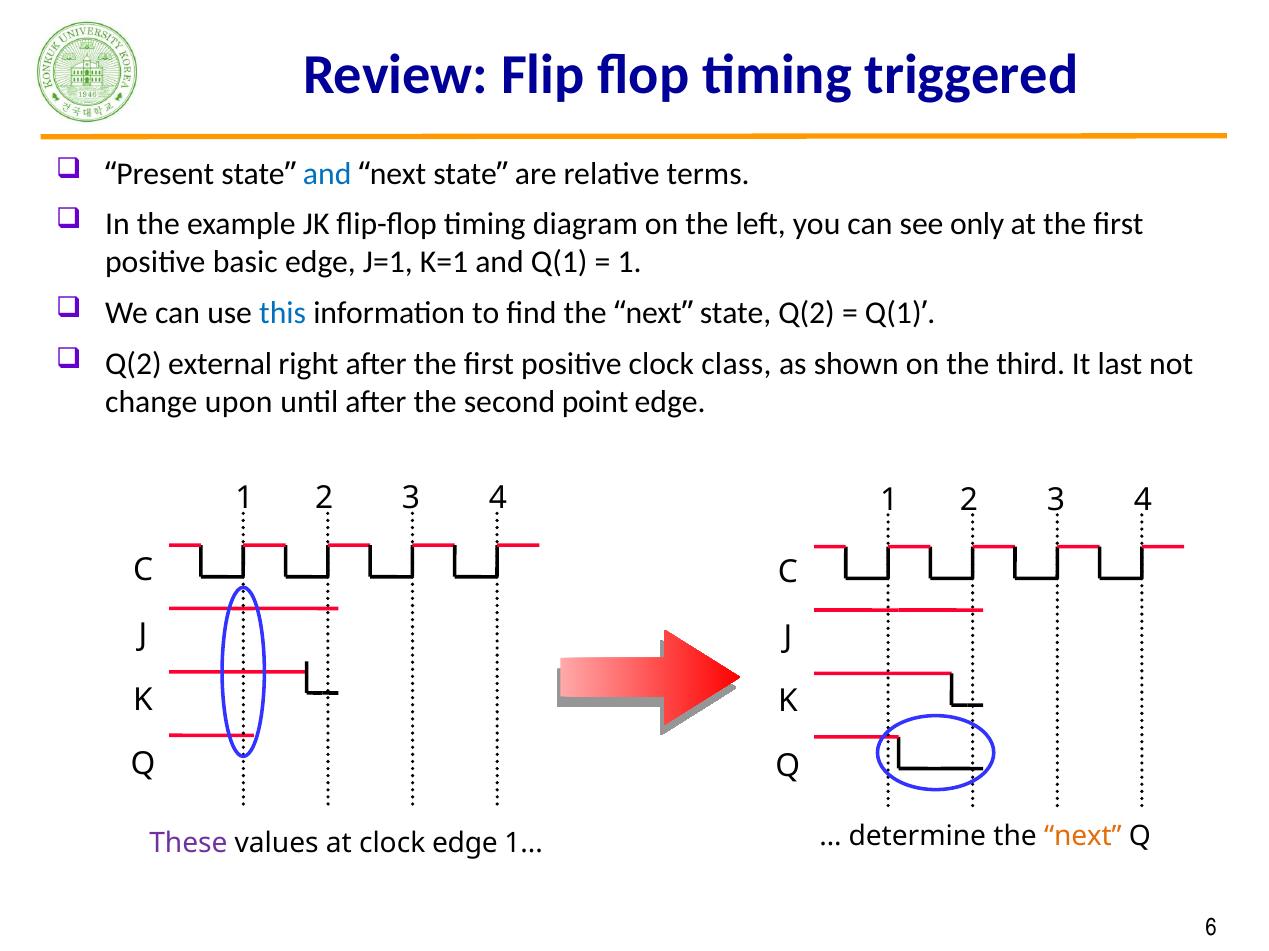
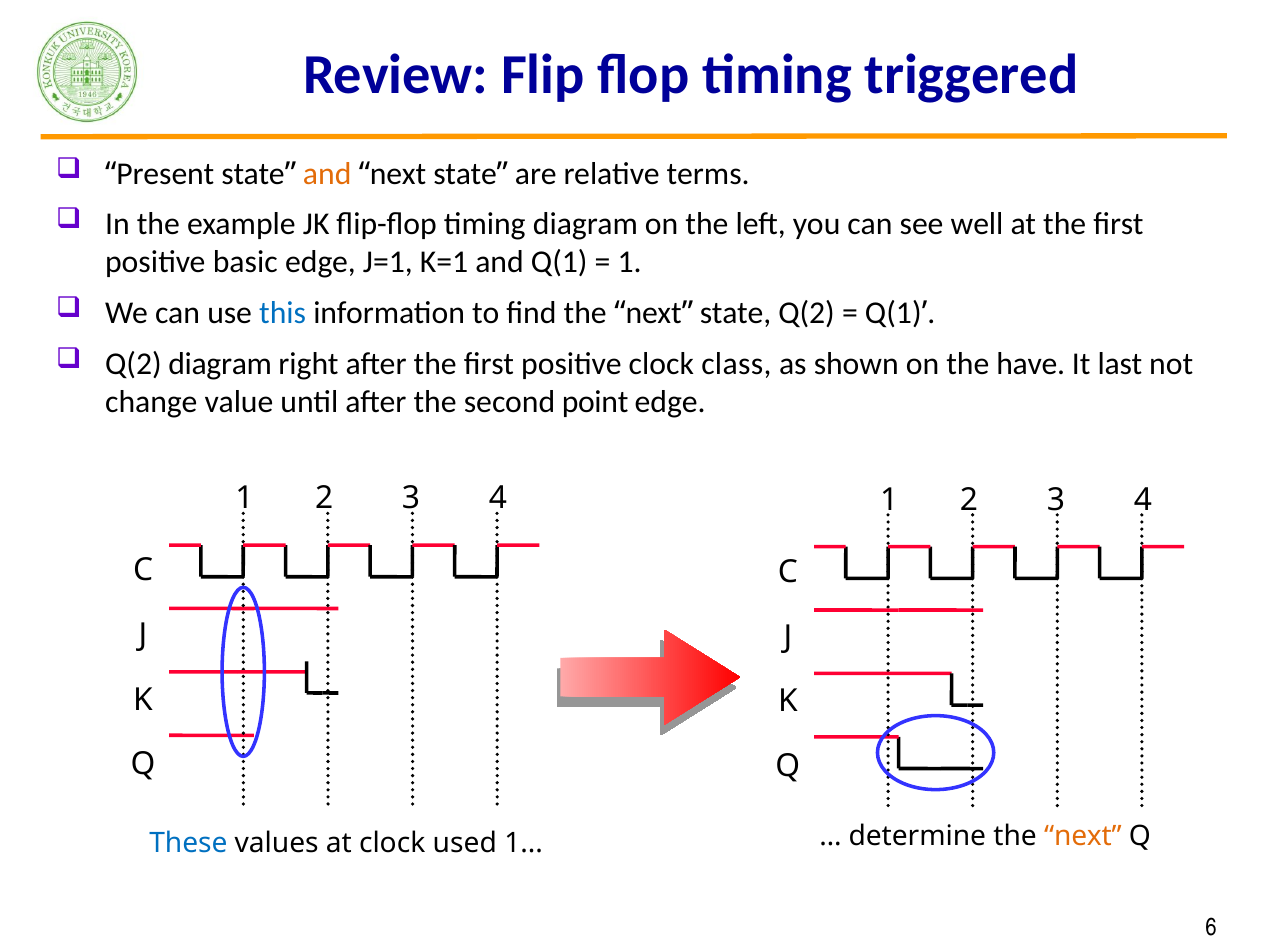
and at (327, 174) colour: blue -> orange
only: only -> well
Q(2 external: external -> diagram
third: third -> have
upon: upon -> value
These colour: purple -> blue
clock edge: edge -> used
